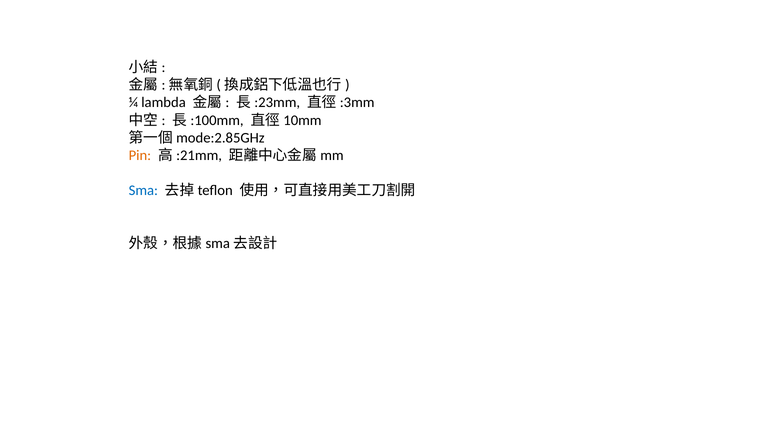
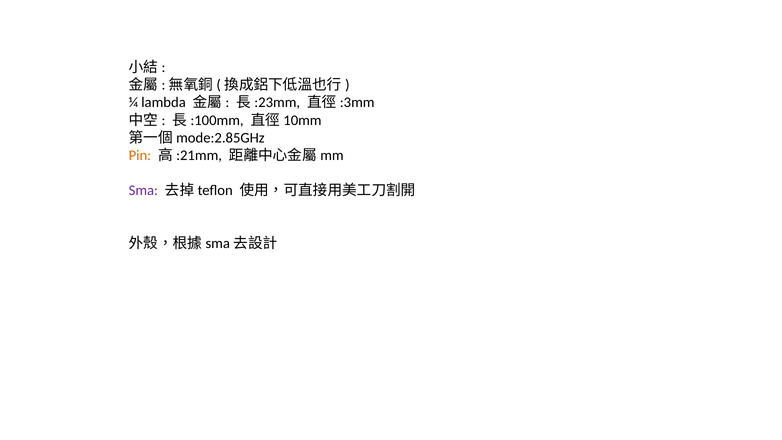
Sma colour: blue -> purple
